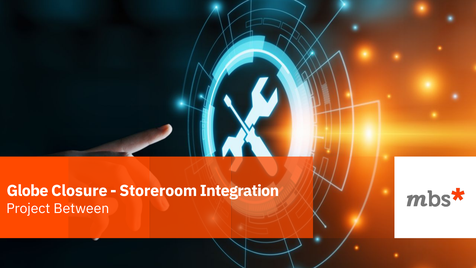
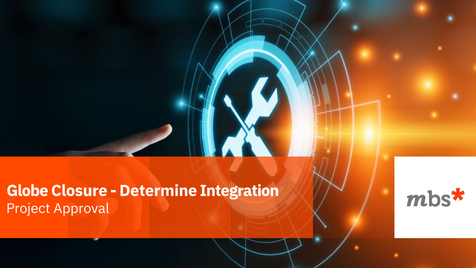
Storeroom: Storeroom -> Determine
Between: Between -> Approval
